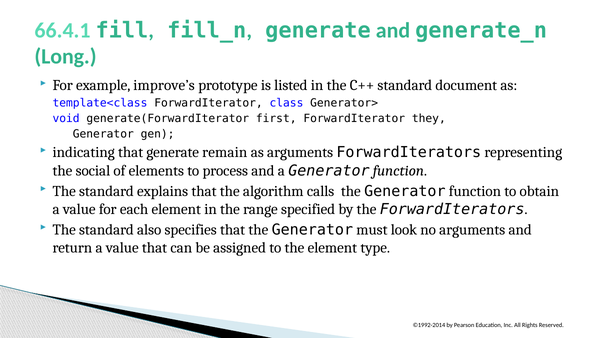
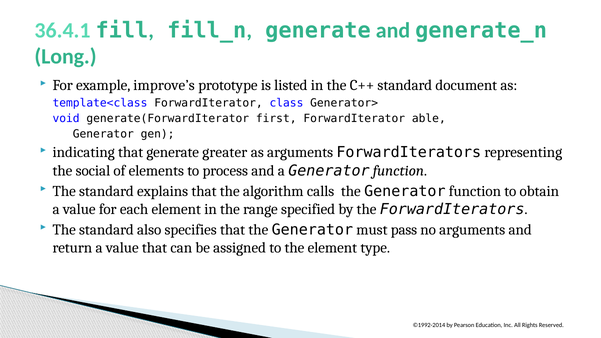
66.4.1: 66.4.1 -> 36.4.1
they: they -> able
remain: remain -> greater
look: look -> pass
